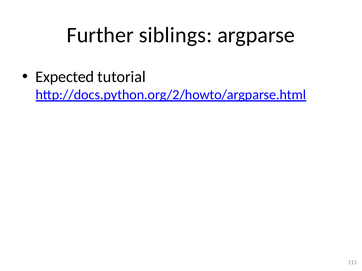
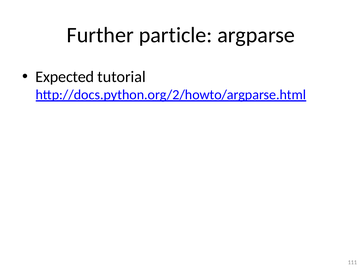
siblings: siblings -> particle
